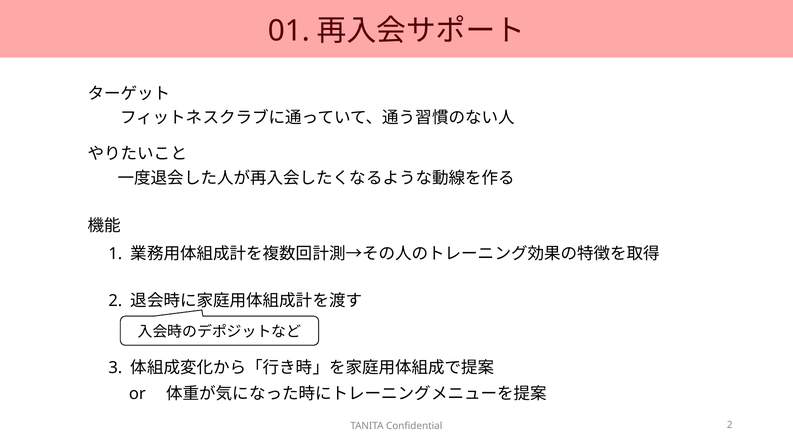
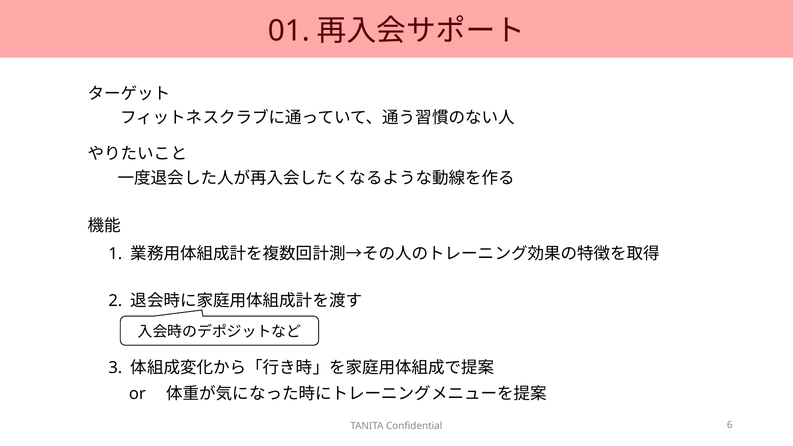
Confidential 2: 2 -> 6
